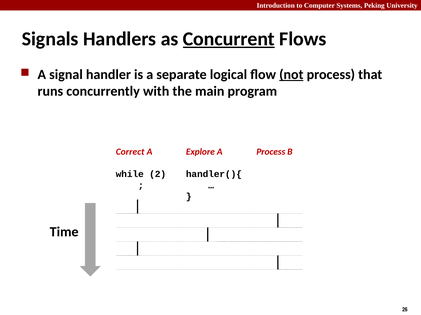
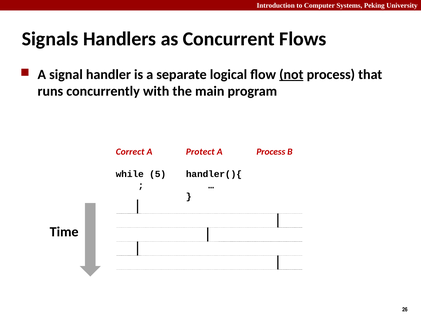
Concurrent underline: present -> none
Explore: Explore -> Protect
2: 2 -> 5
